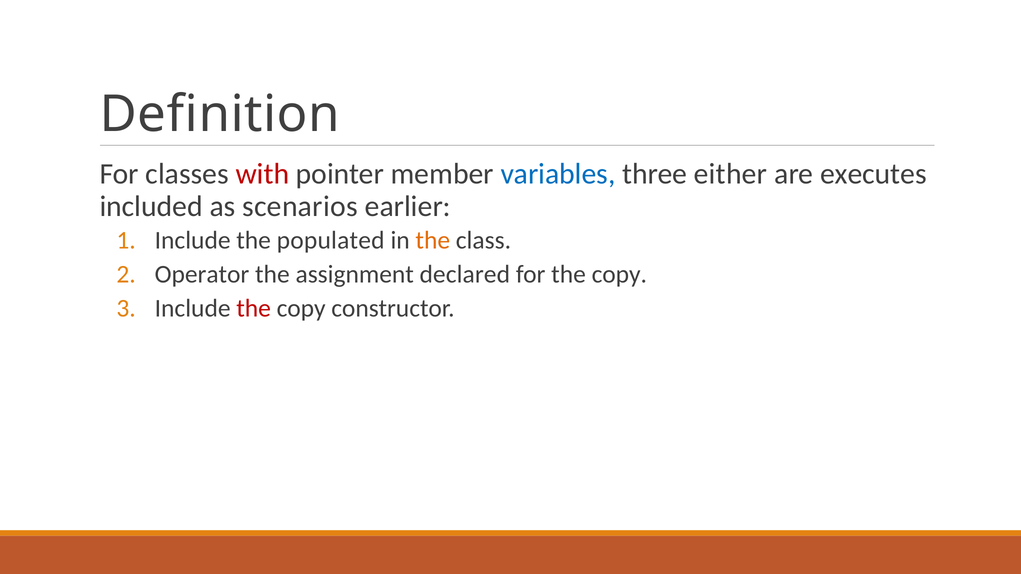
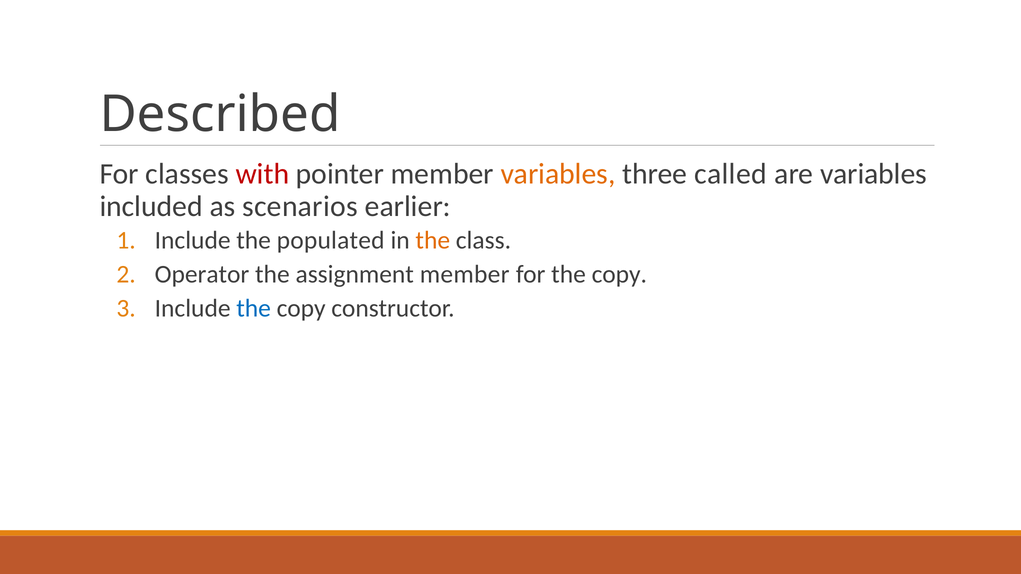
Definition: Definition -> Described
variables at (558, 174) colour: blue -> orange
either: either -> called
are executes: executes -> variables
assignment declared: declared -> member
the at (254, 308) colour: red -> blue
